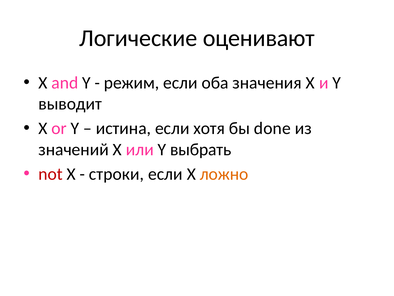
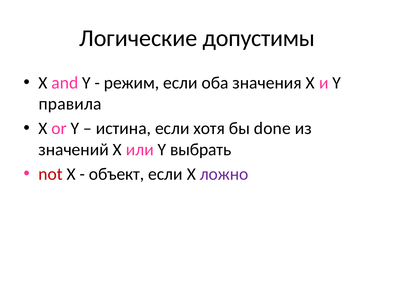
оценивают: оценивают -> допустимы
выводит: выводит -> правила
строки: строки -> объект
ложно colour: orange -> purple
